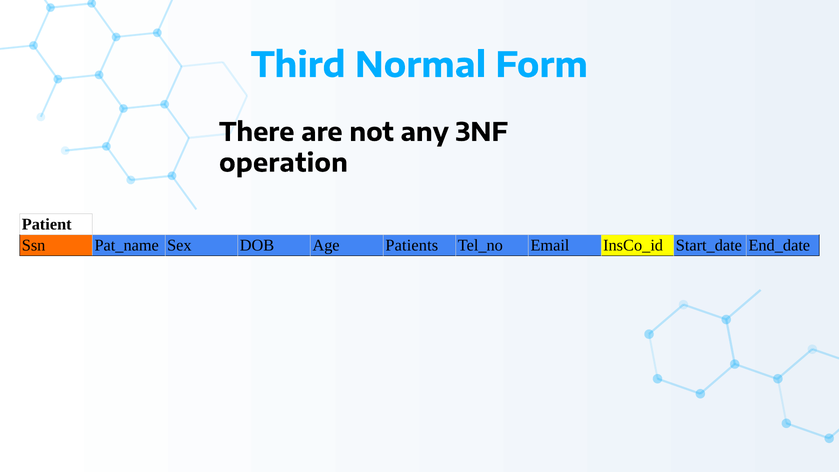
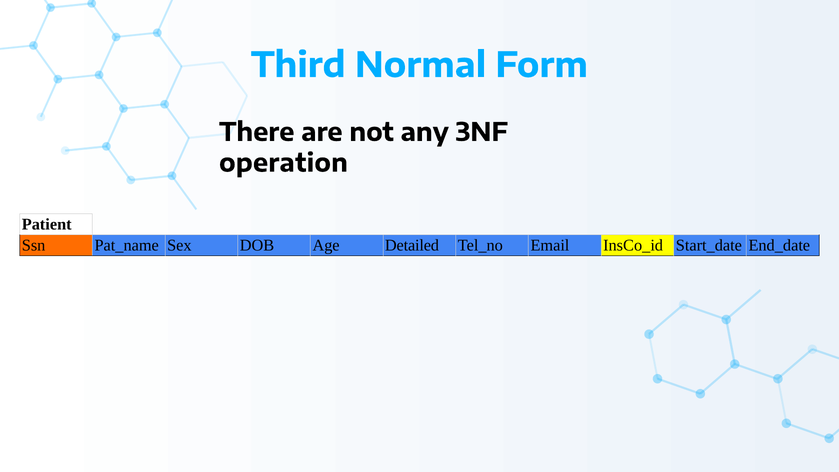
Patients: Patients -> Detailed
